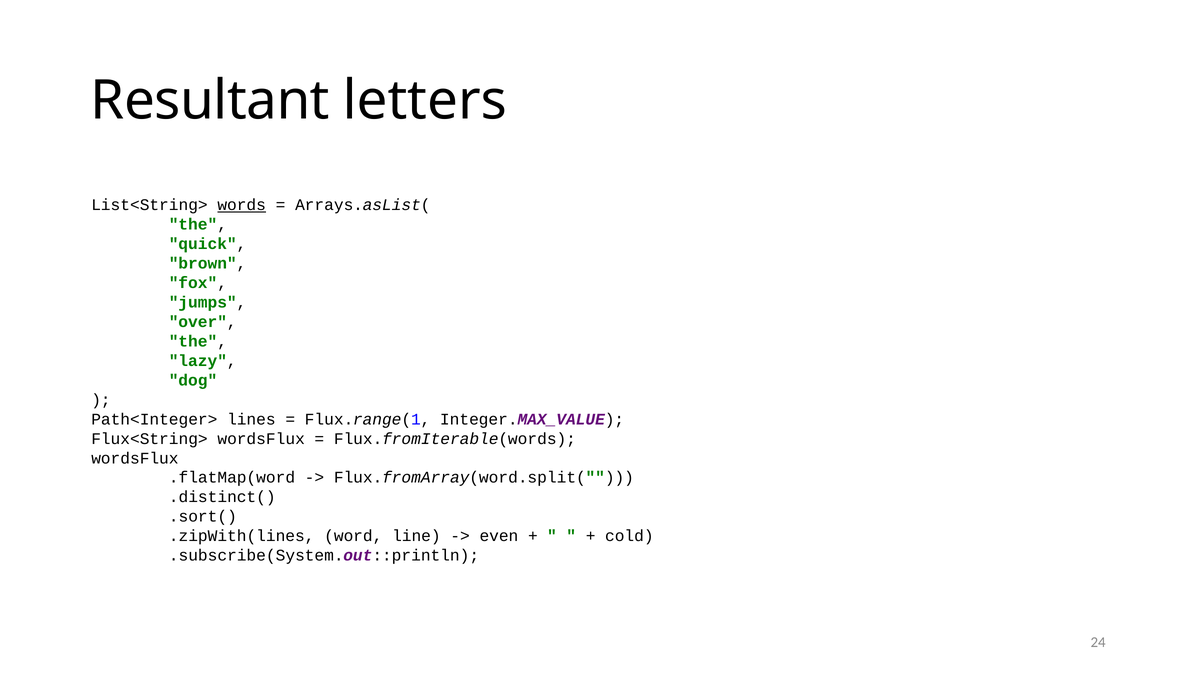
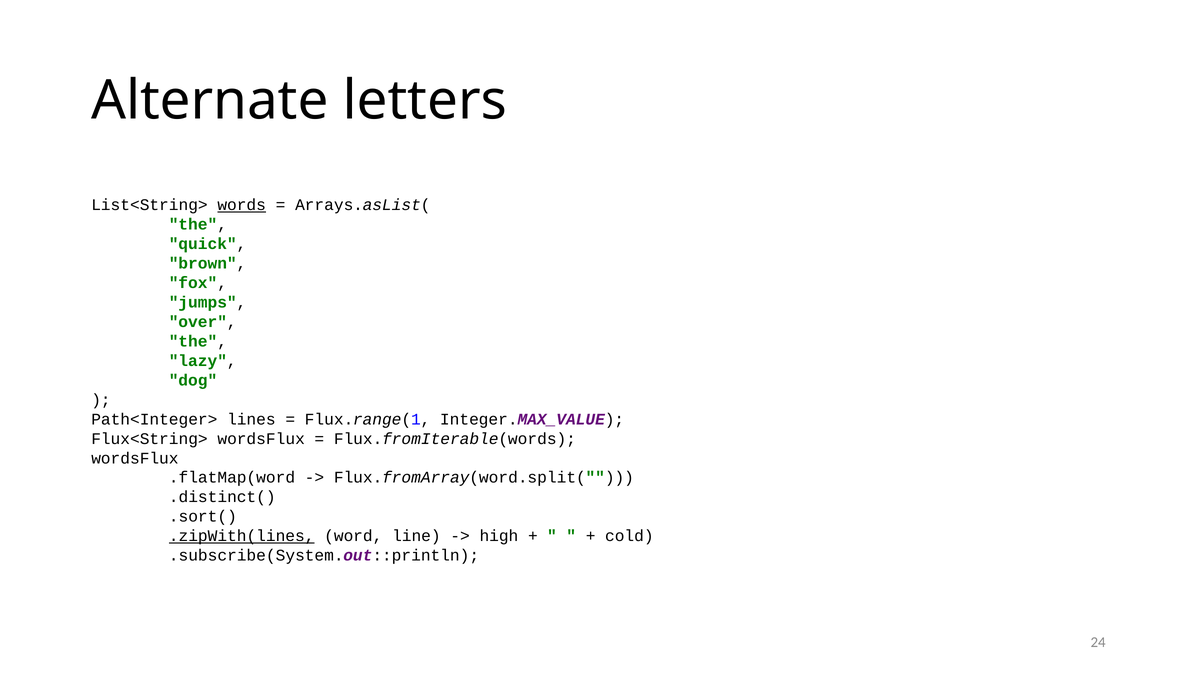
Resultant: Resultant -> Alternate
.zipWith(lines underline: none -> present
even: even -> high
